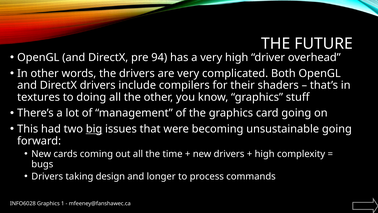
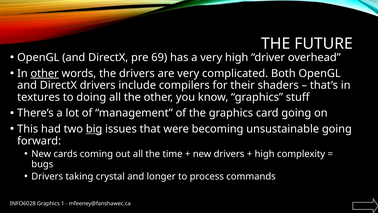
94: 94 -> 69
other at (45, 73) underline: none -> present
design: design -> crystal
